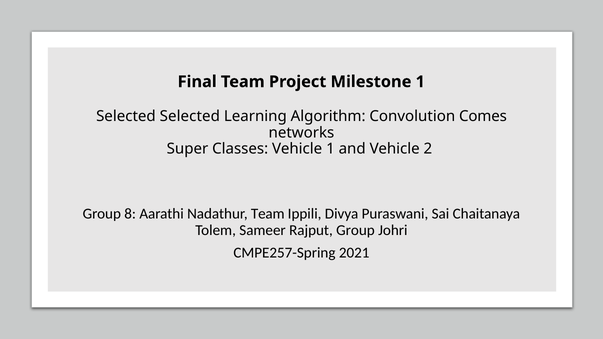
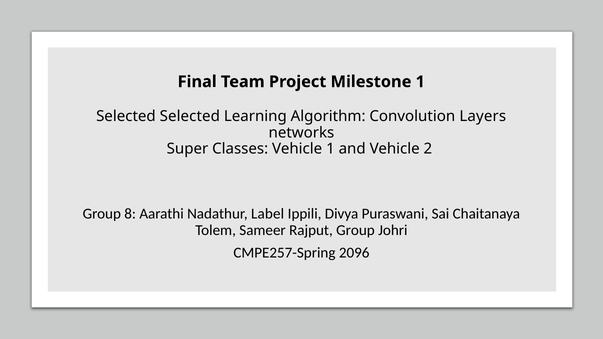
Comes: Comes -> Layers
Nadathur Team: Team -> Label
2021: 2021 -> 2096
